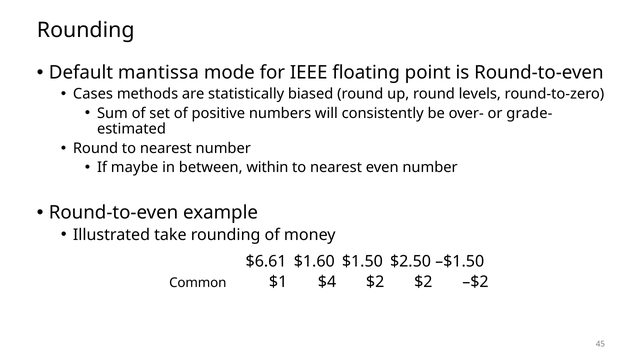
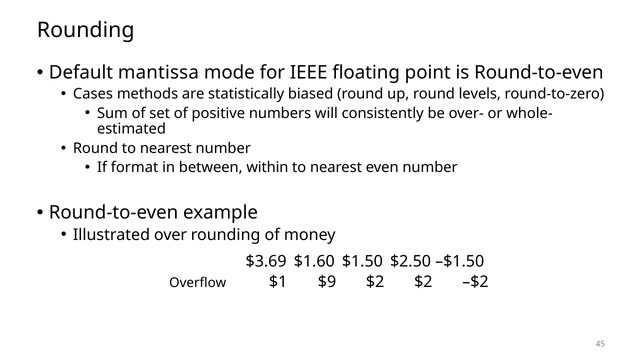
grade-: grade- -> whole-
maybe: maybe -> format
take: take -> over
$6.61: $6.61 -> $3.69
Common: Common -> Overflow
$4: $4 -> $9
